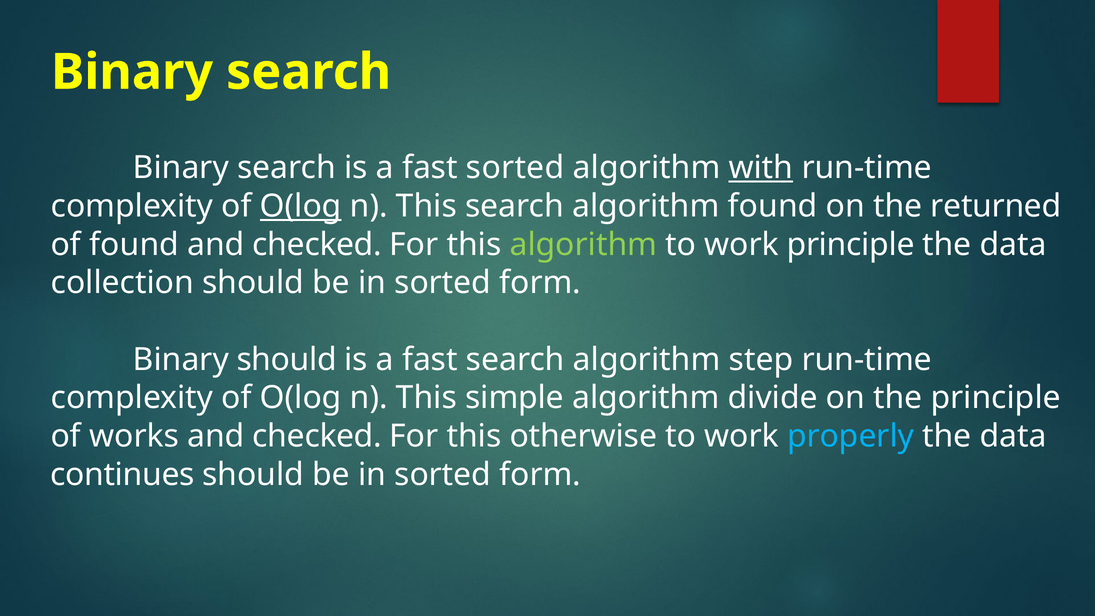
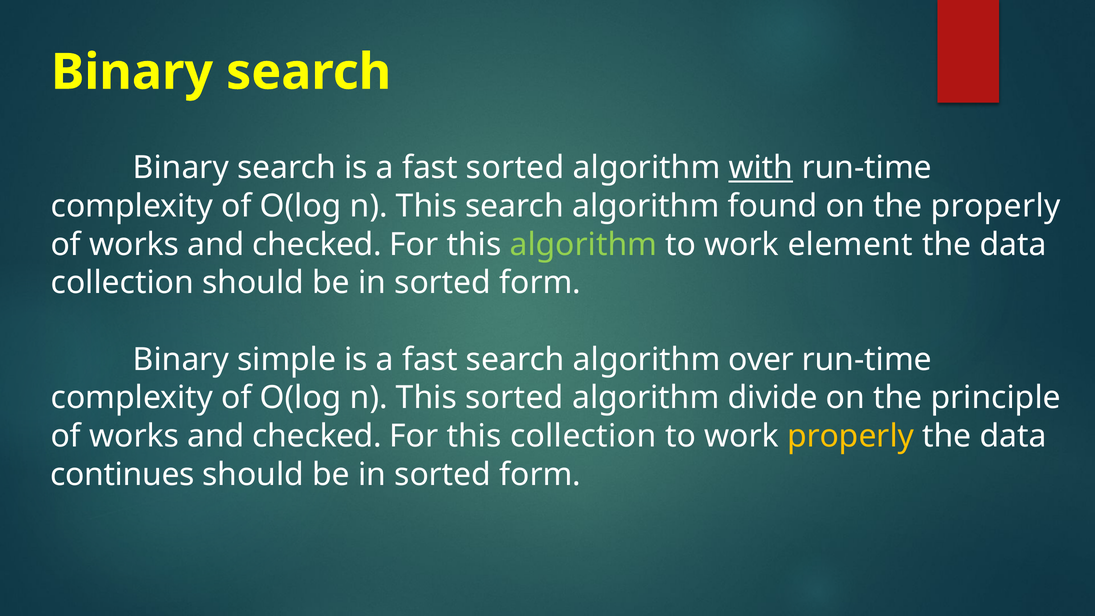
Ο(log at (301, 206) underline: present -> none
the returned: returned -> properly
found at (134, 244): found -> works
work principle: principle -> element
Binary should: should -> simple
step: step -> over
This simple: simple -> sorted
this otherwise: otherwise -> collection
properly at (851, 436) colour: light blue -> yellow
